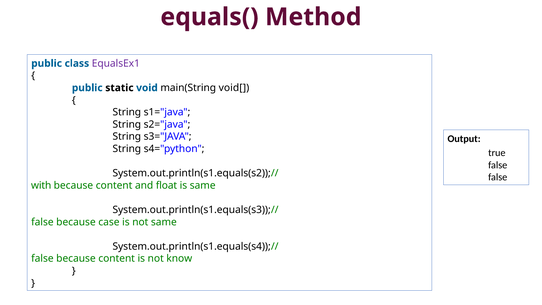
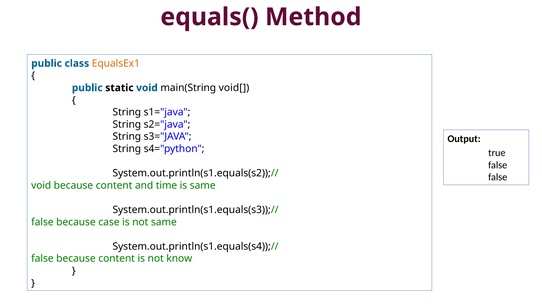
EqualsEx1 colour: purple -> orange
with at (41, 185): with -> void
float: float -> time
